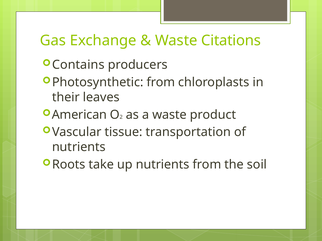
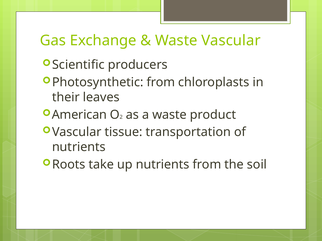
Waste Citations: Citations -> Vascular
Contains: Contains -> Scientific
